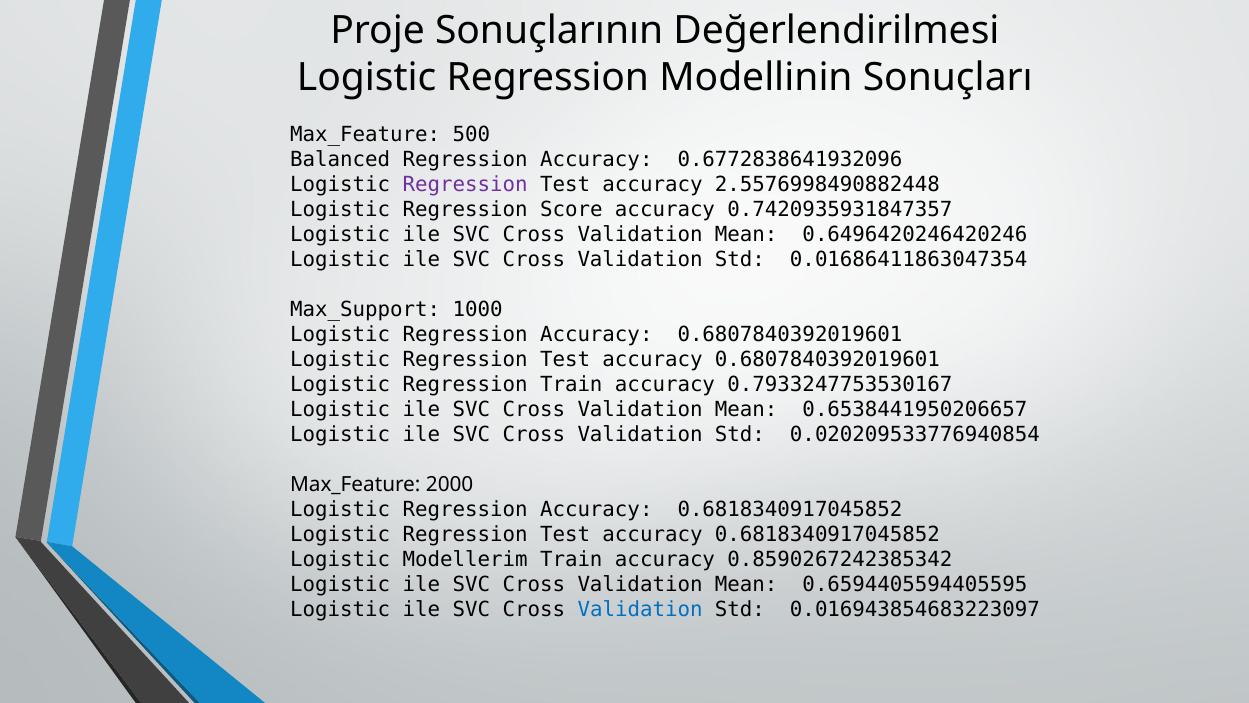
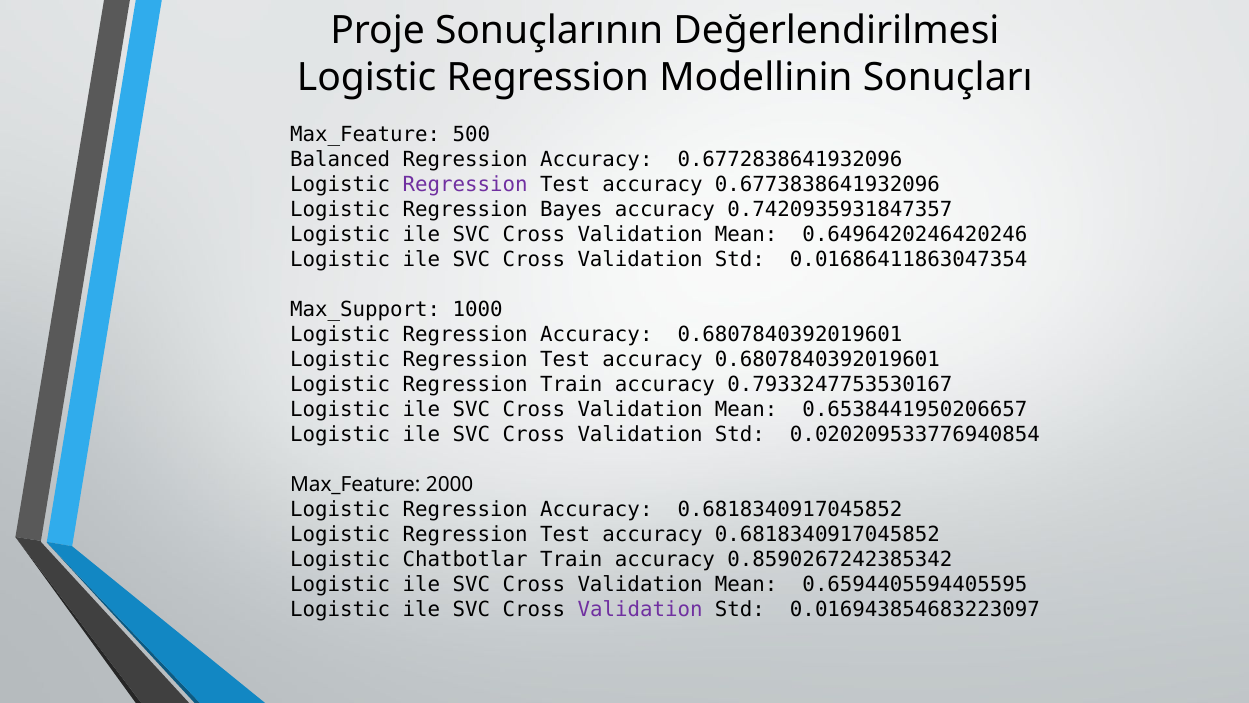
2.5576998490882448: 2.5576998490882448 -> 0.6773838641932096
Score: Score -> Bayes
Modellerim: Modellerim -> Chatbotlar
Validation at (640, 609) colour: blue -> purple
